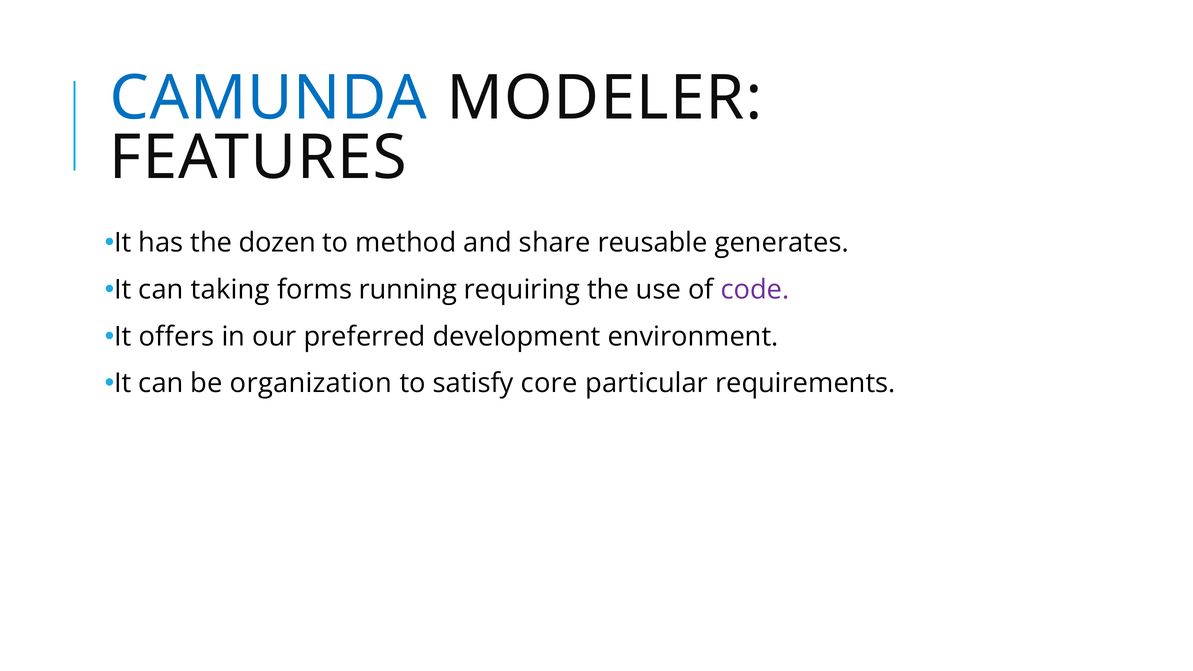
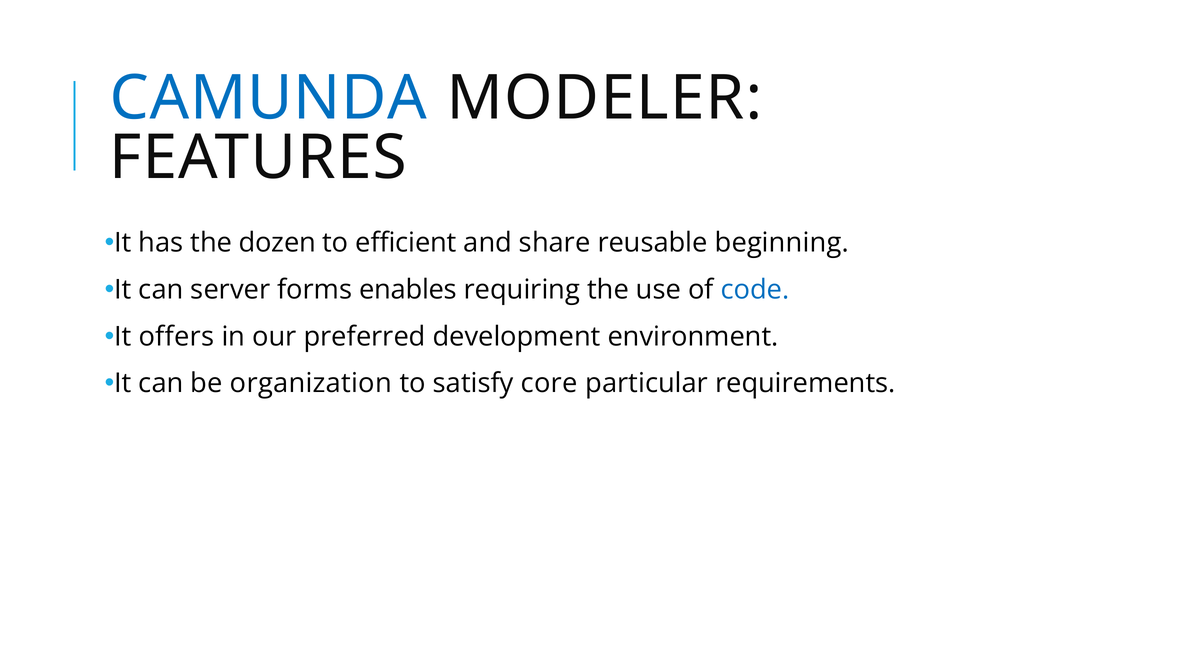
method: method -> efficient
generates: generates -> beginning
taking: taking -> server
running: running -> enables
code colour: purple -> blue
